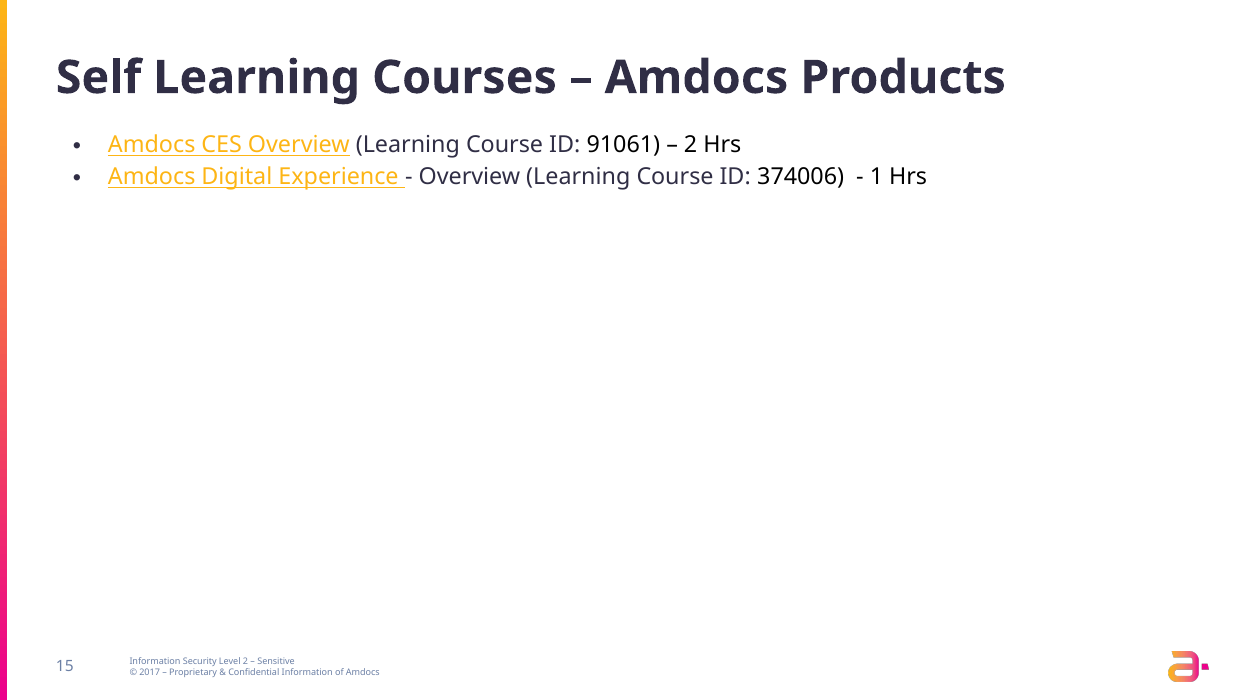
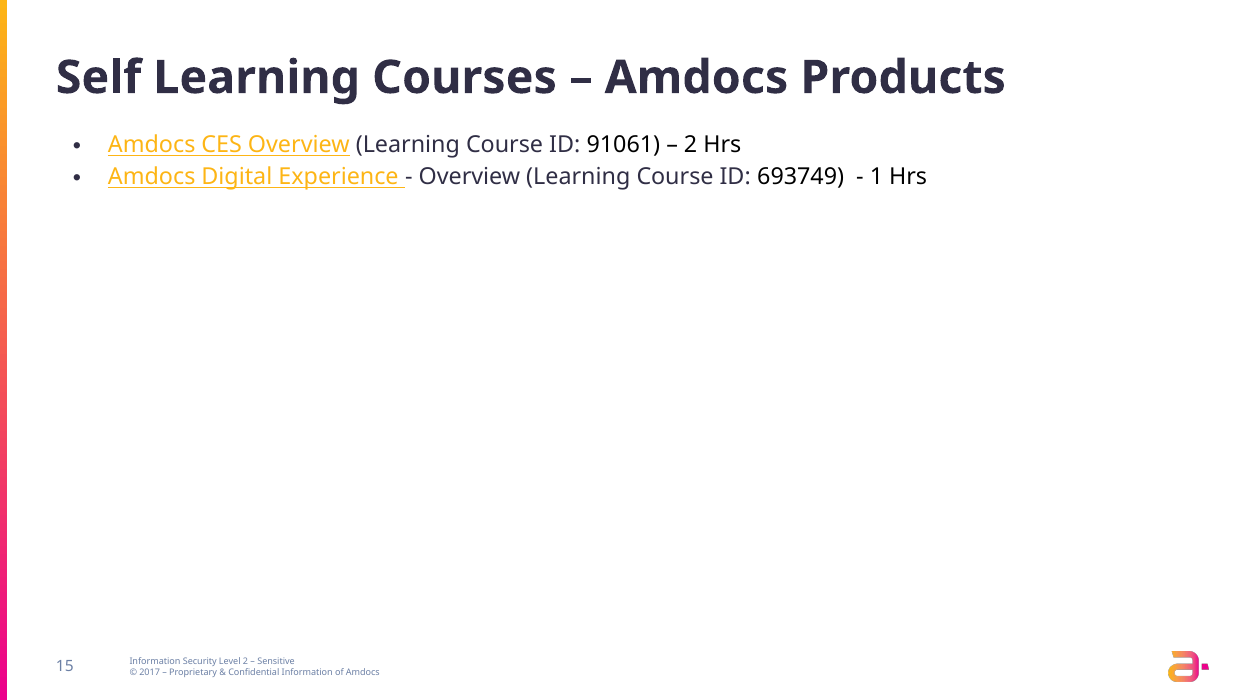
374006: 374006 -> 693749
